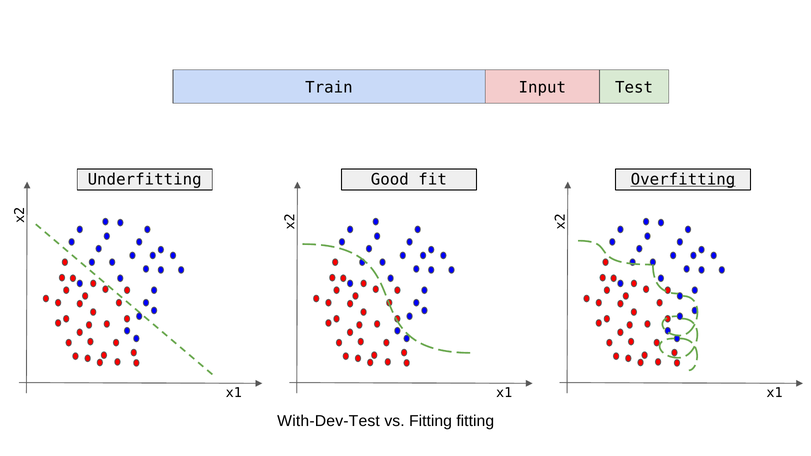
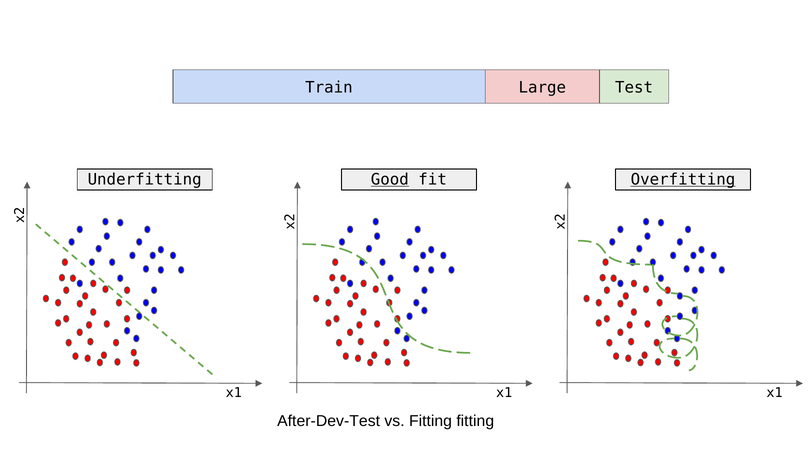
Input: Input -> Large
Good underline: none -> present
With-Dev-Test: With-Dev-Test -> After-Dev-Test
